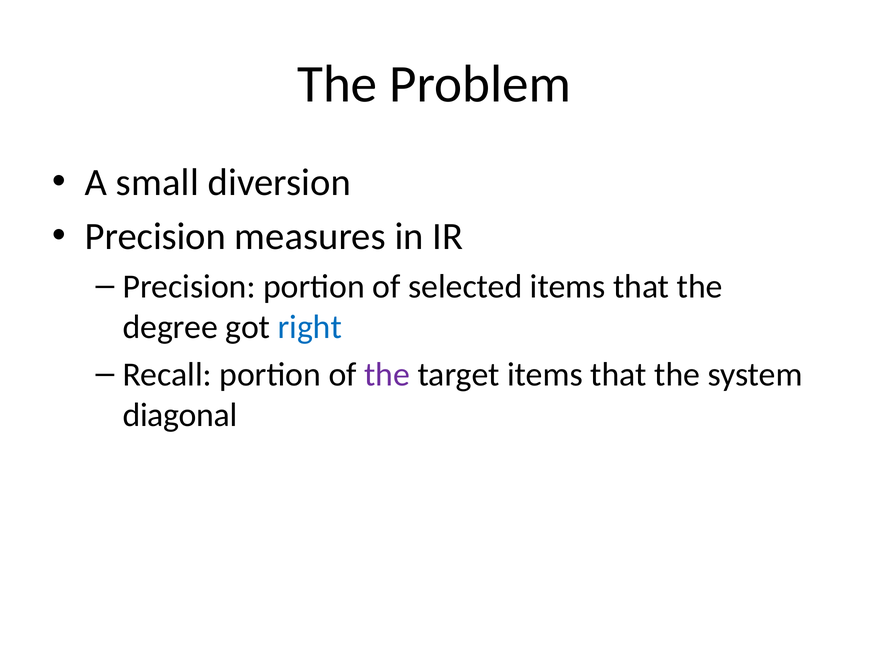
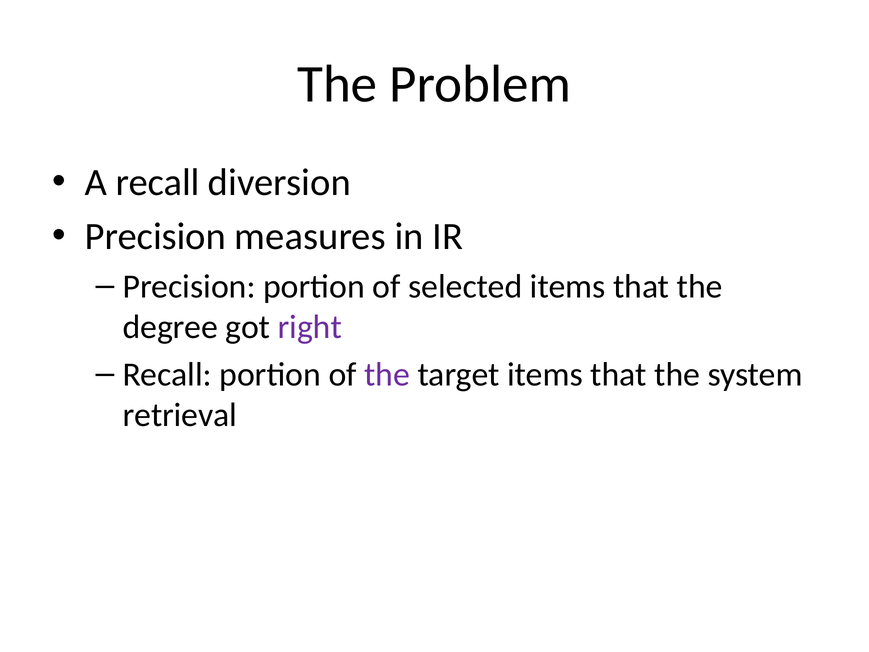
A small: small -> recall
right colour: blue -> purple
diagonal: diagonal -> retrieval
